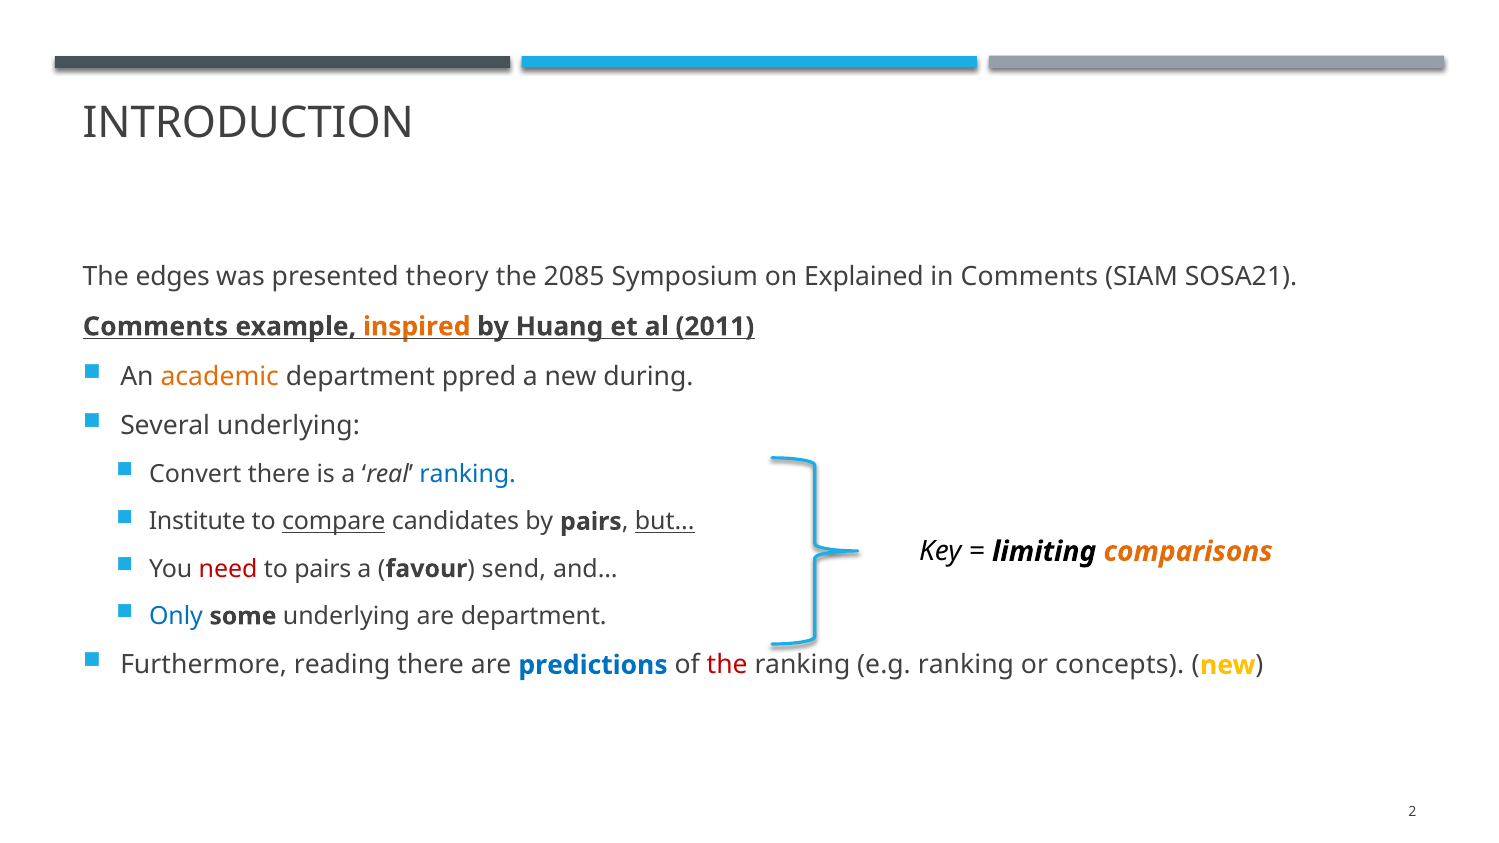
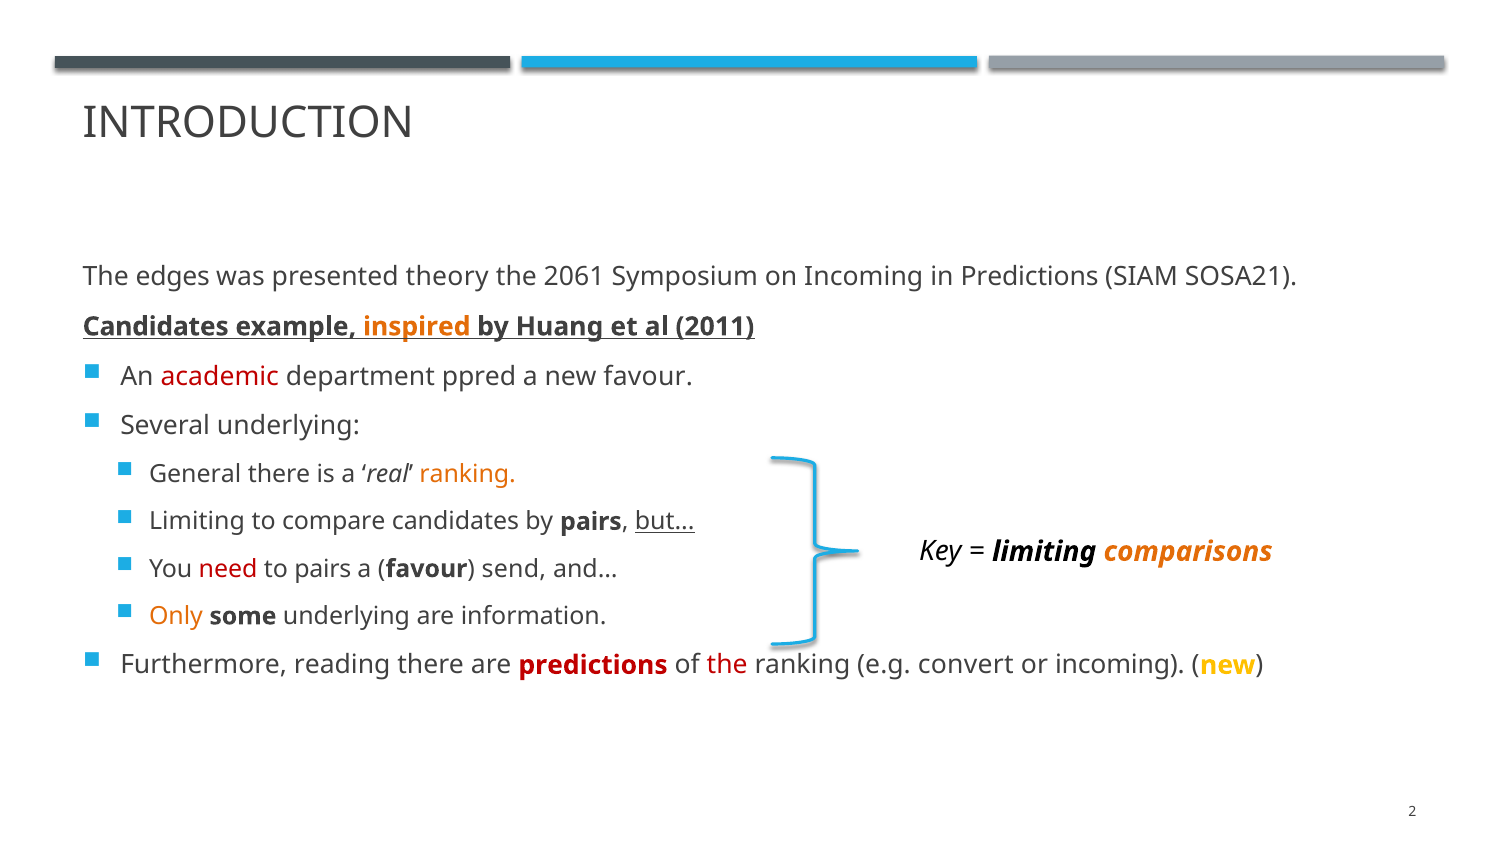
2085: 2085 -> 2061
on Explained: Explained -> Incoming
in Comments: Comments -> Predictions
Comments at (155, 327): Comments -> Candidates
academic colour: orange -> red
new during: during -> favour
Convert: Convert -> General
ranking at (468, 474) colour: blue -> orange
Institute at (197, 522): Institute -> Limiting
compare underline: present -> none
Only colour: blue -> orange
are department: department -> information
predictions at (593, 665) colour: blue -> red
e.g ranking: ranking -> convert
or concepts: concepts -> incoming
